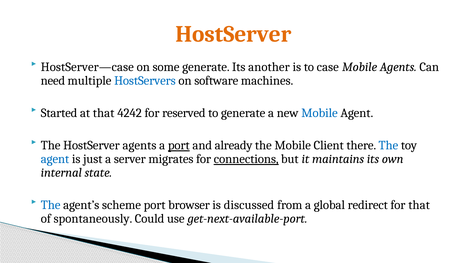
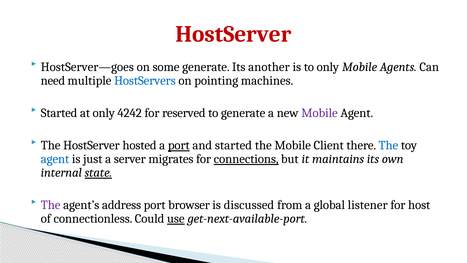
HostServer at (233, 34) colour: orange -> red
HostServer—case: HostServer—case -> HostServer—goes
to case: case -> only
software: software -> pointing
at that: that -> only
Mobile at (319, 113) colour: blue -> purple
HostServer agents: agents -> hosted
and already: already -> started
state underline: none -> present
The at (51, 205) colour: blue -> purple
scheme: scheme -> address
redirect: redirect -> listener
for that: that -> host
spontaneously: spontaneously -> connectionless
use underline: none -> present
